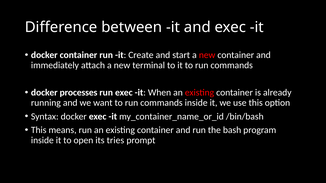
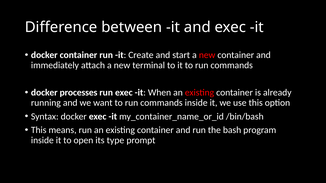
tries: tries -> type
